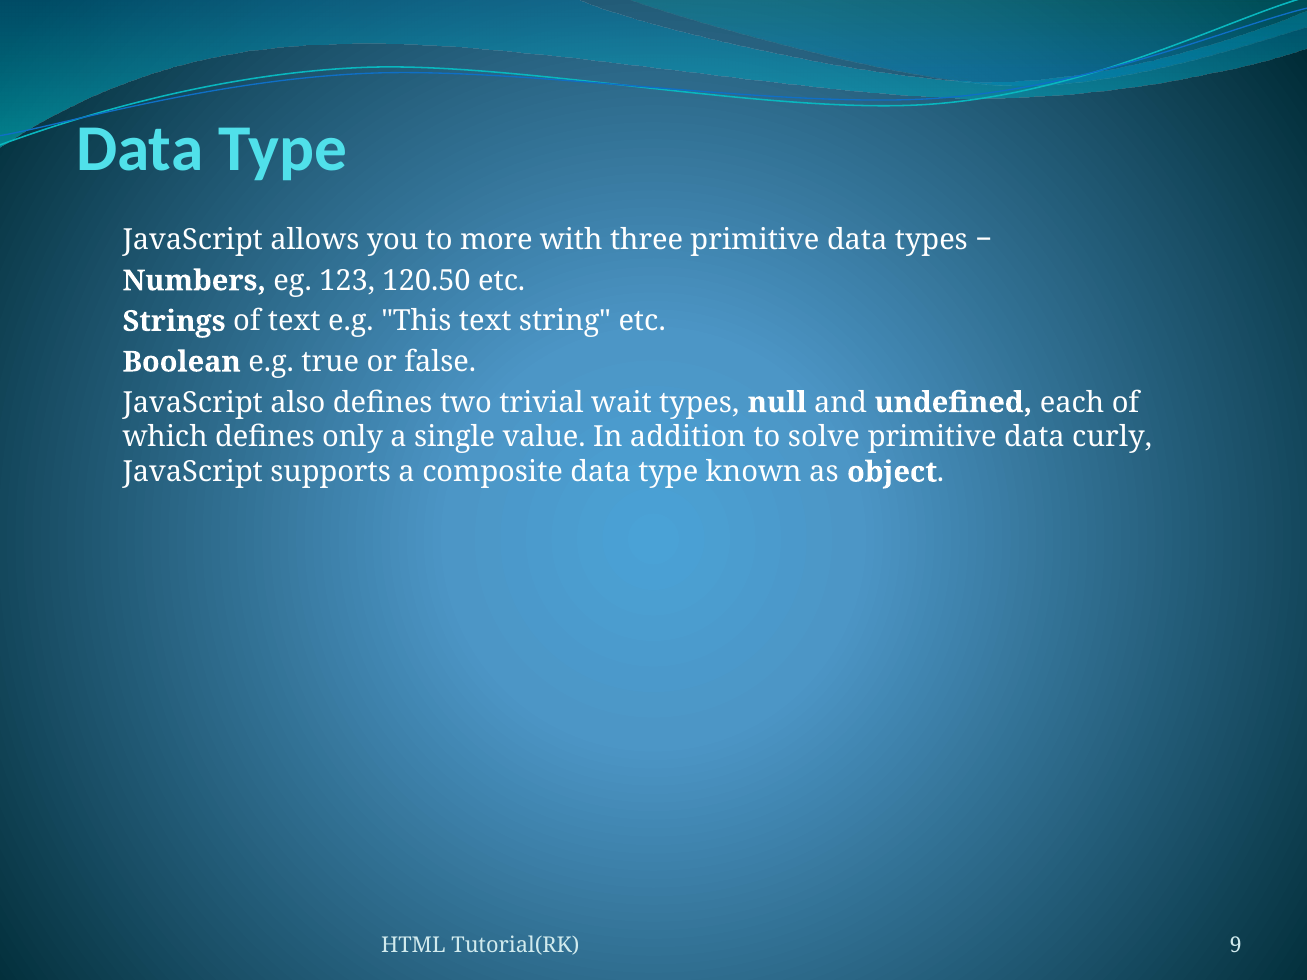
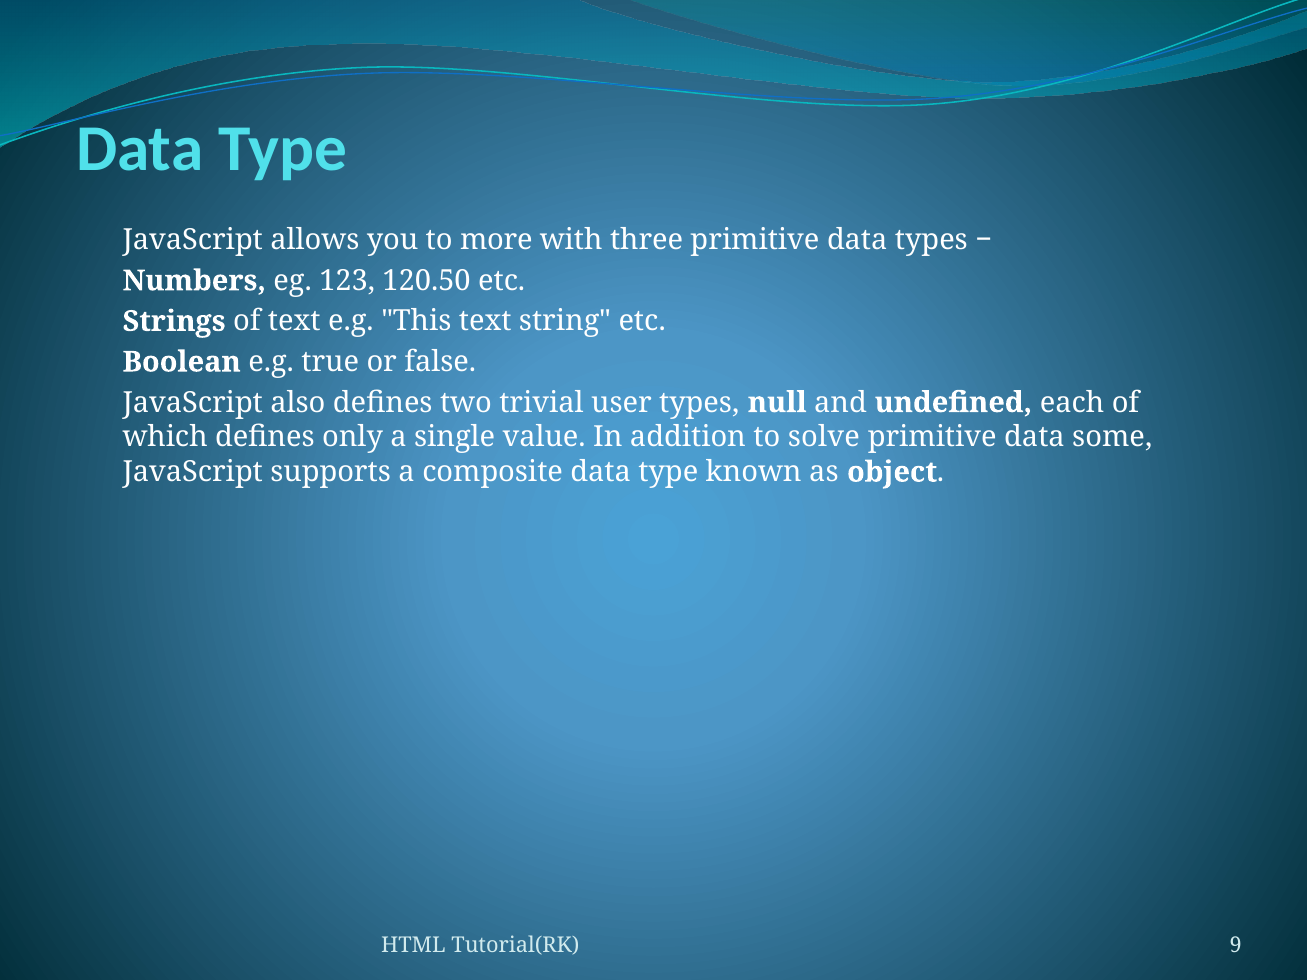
wait: wait -> user
curly: curly -> some
